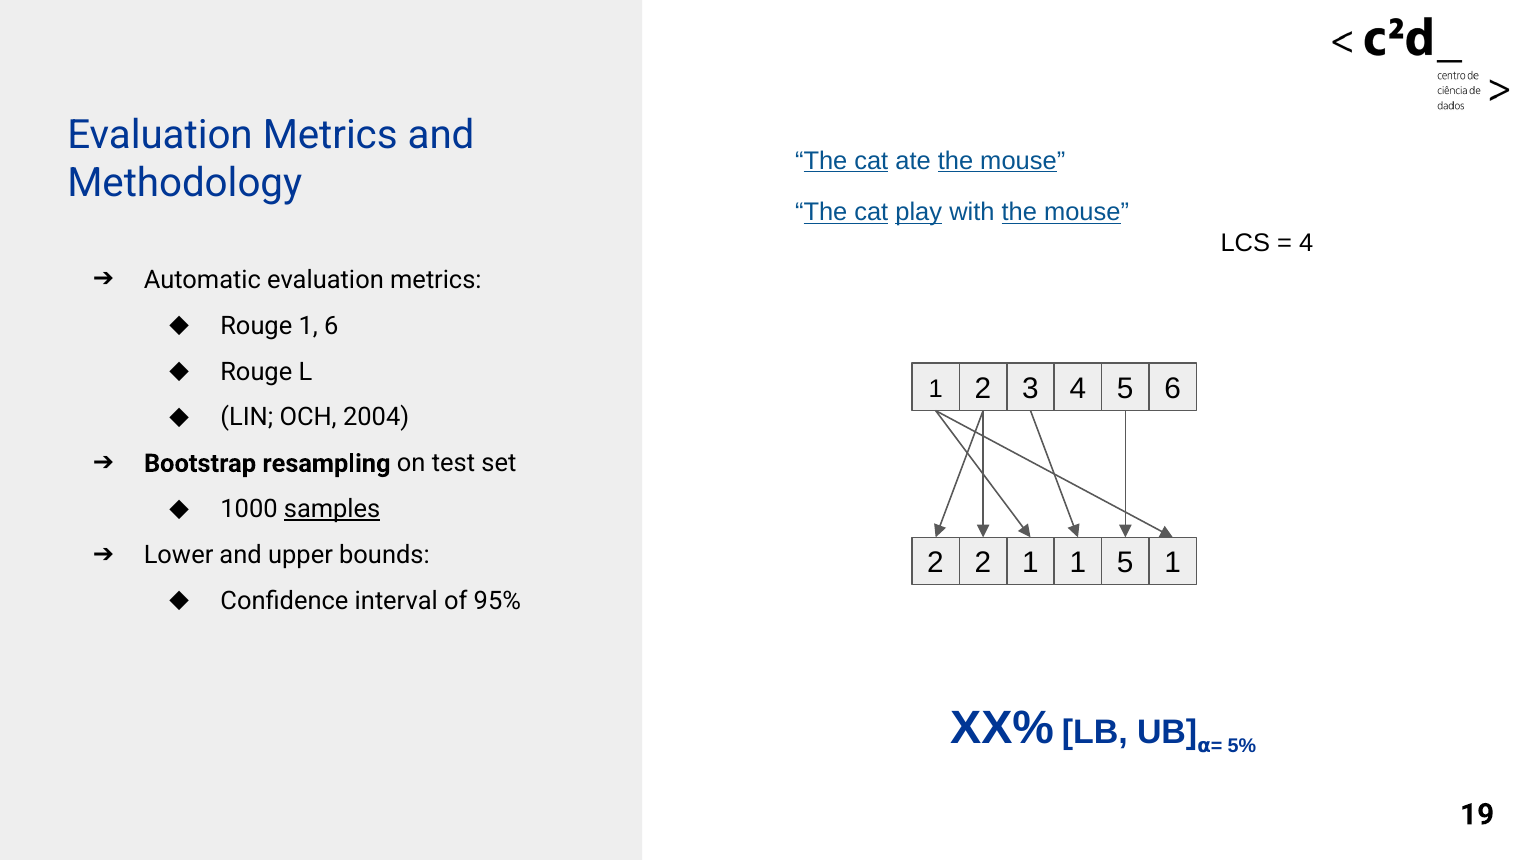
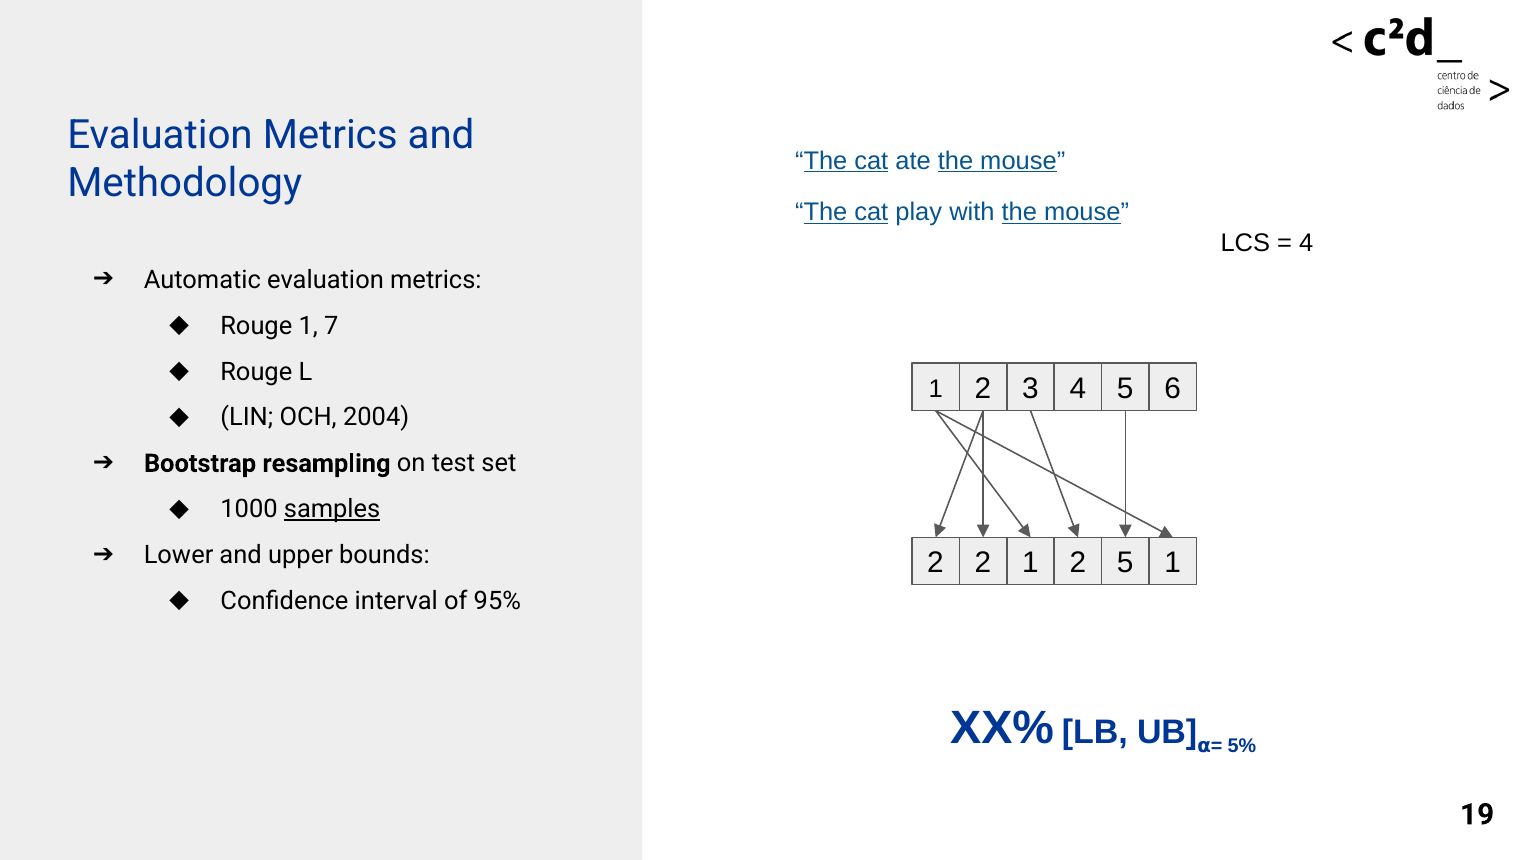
play underline: present -> none
1 6: 6 -> 7
2 1 1: 1 -> 2
